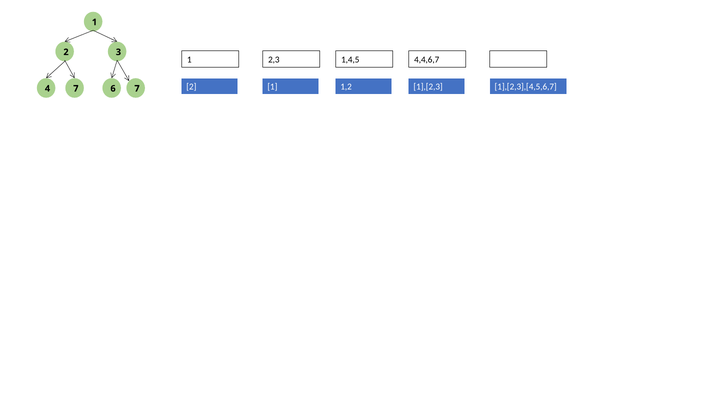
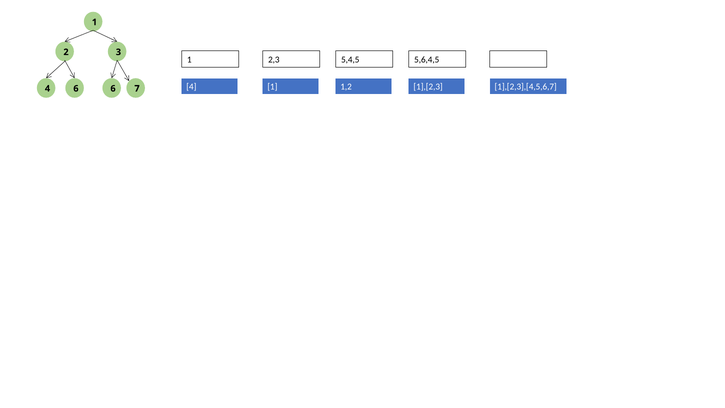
1,4,5: 1,4,5 -> 5,4,5
4,4,6,7: 4,4,6,7 -> 5,6,4,5
2 at (191, 87): 2 -> 4
4 7: 7 -> 6
